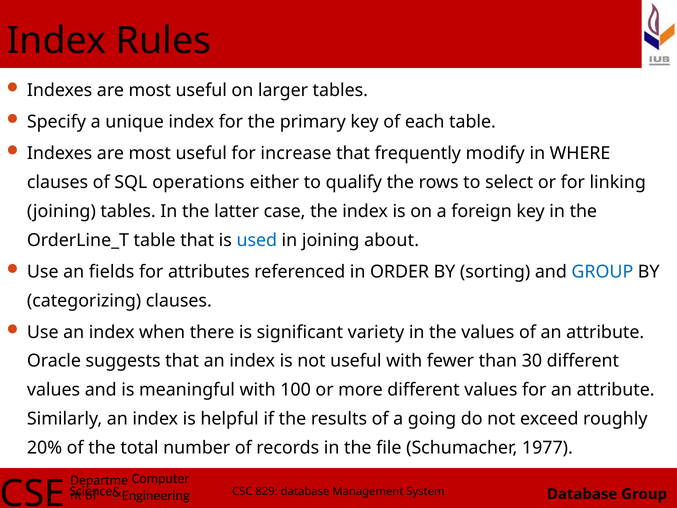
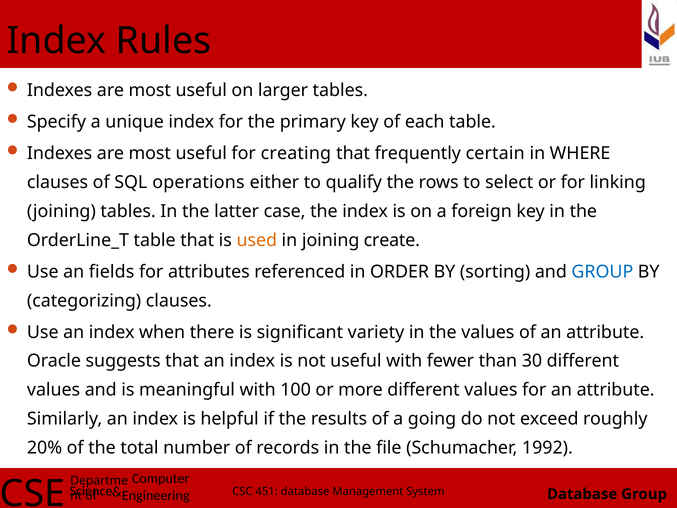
increase: increase -> creating
modify: modify -> certain
used colour: blue -> orange
about: about -> create
1977: 1977 -> 1992
829: 829 -> 451
